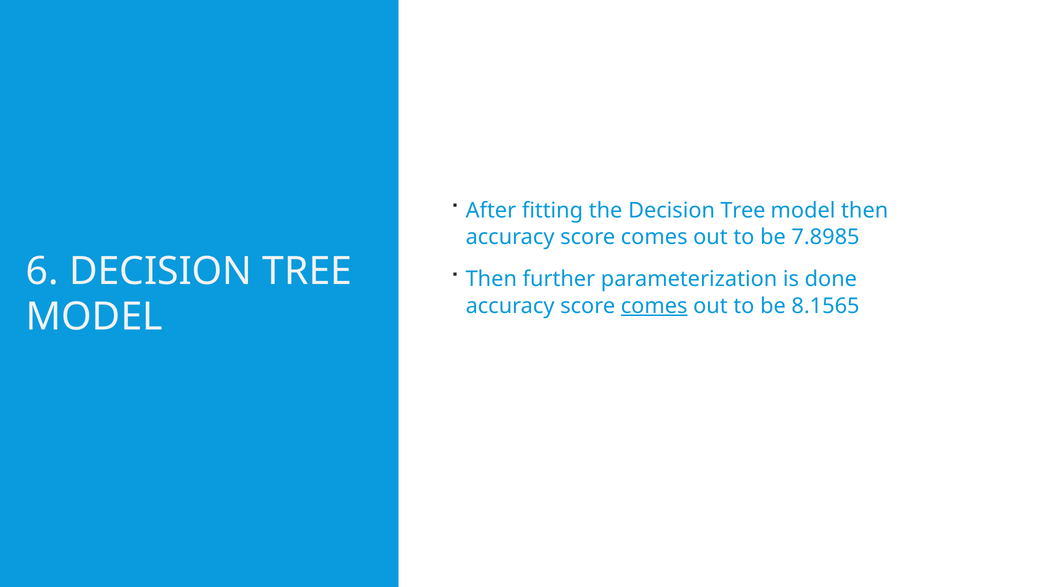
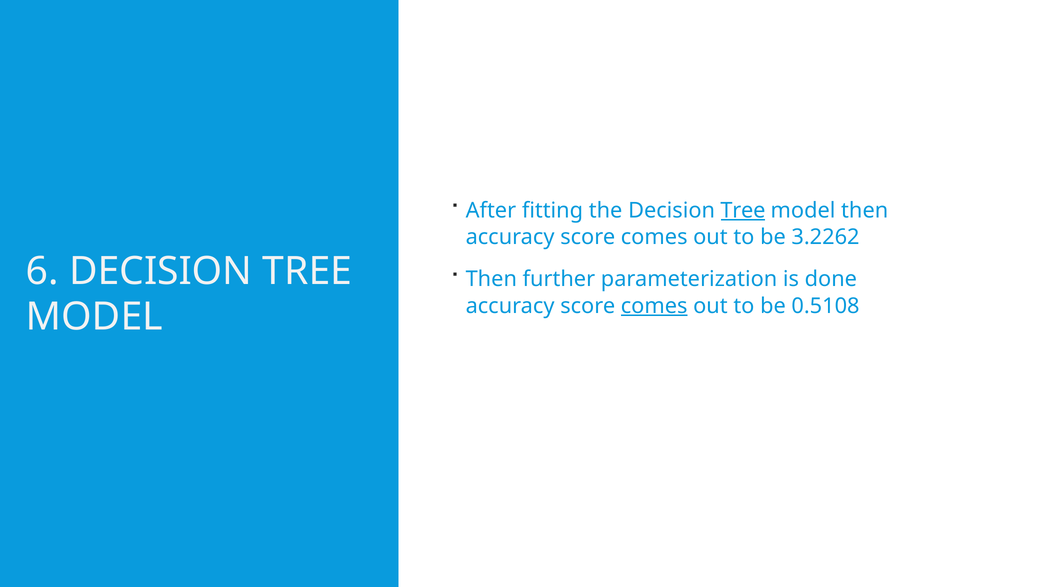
Tree at (743, 210) underline: none -> present
7.8985: 7.8985 -> 3.2262
8.1565: 8.1565 -> 0.5108
